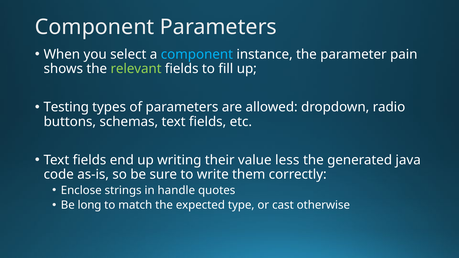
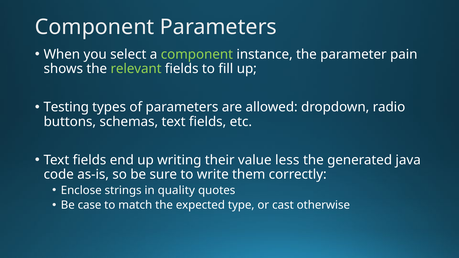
component at (197, 54) colour: light blue -> light green
handle: handle -> quality
long: long -> case
